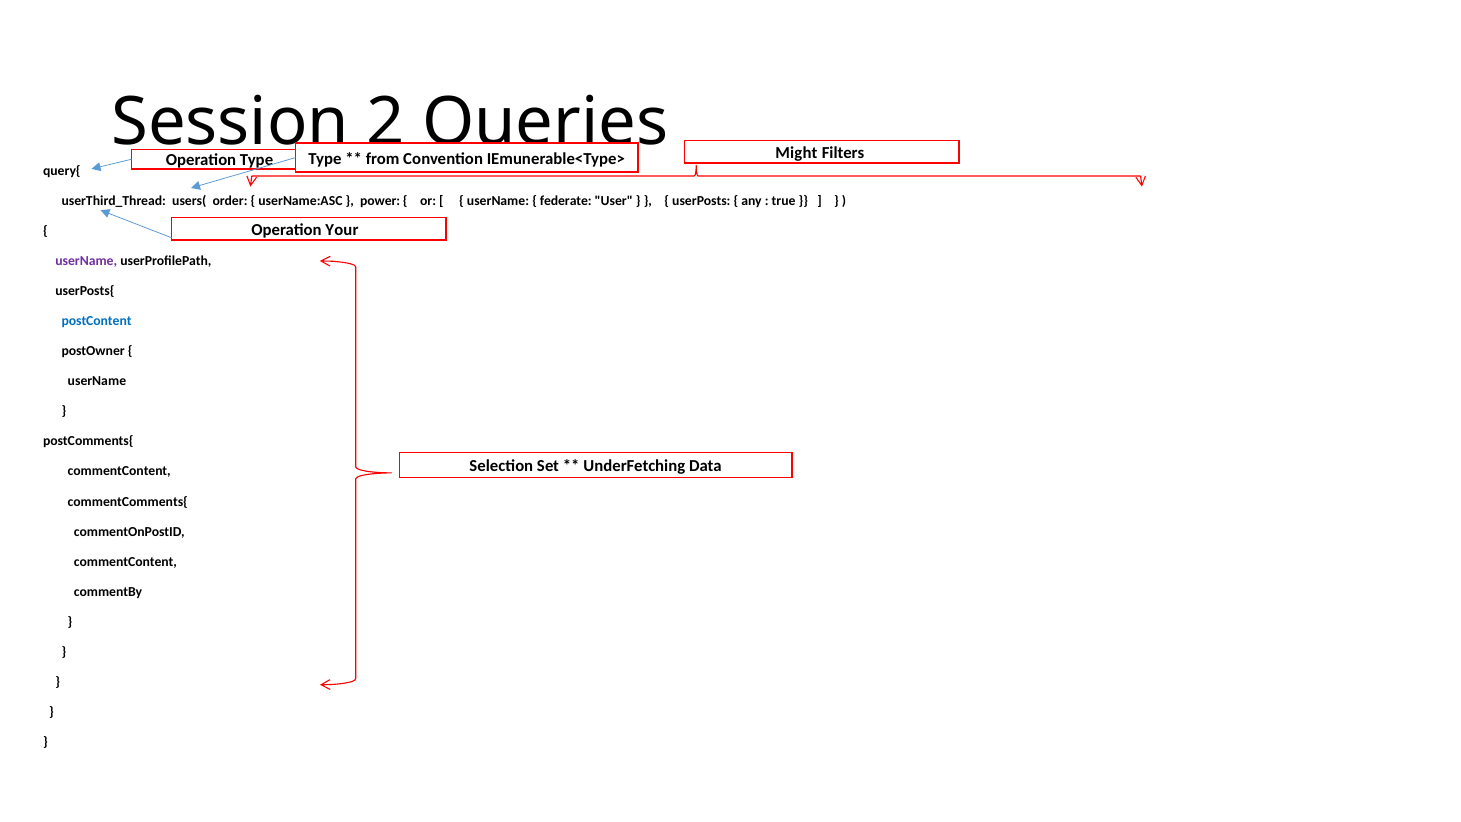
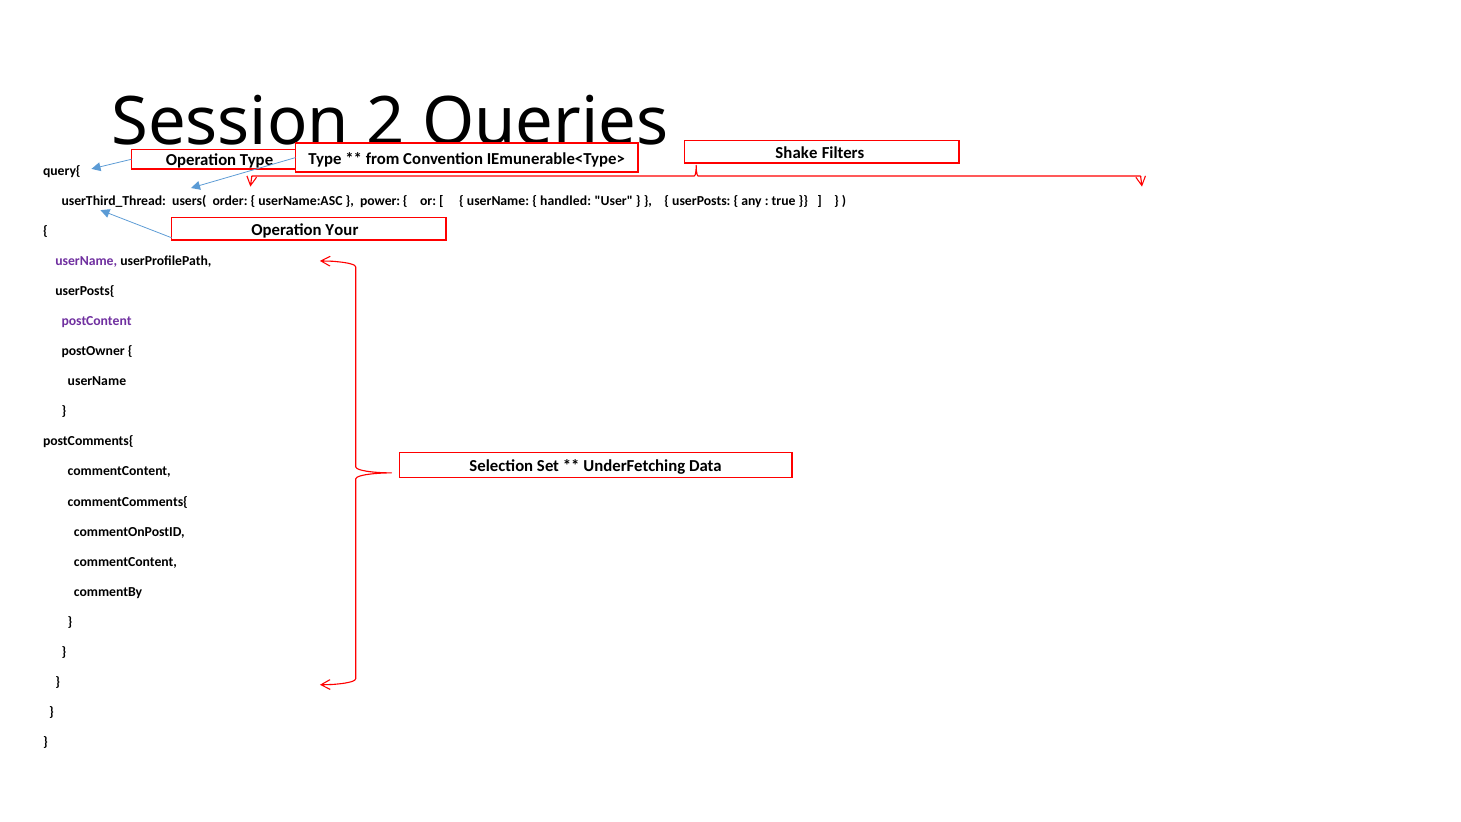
Might: Might -> Shake
federate: federate -> handled
postContent colour: blue -> purple
